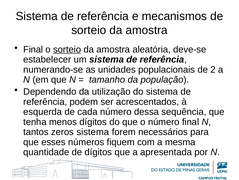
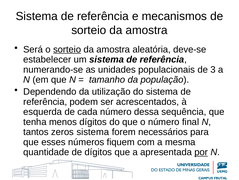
Final at (33, 49): Final -> Será
2: 2 -> 3
por underline: none -> present
